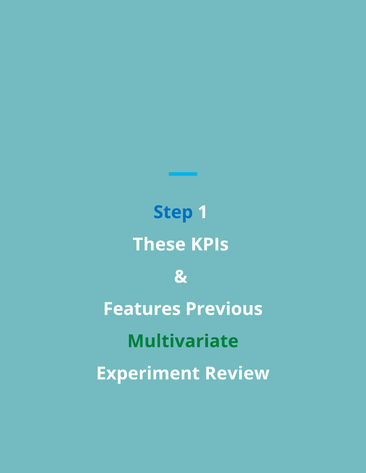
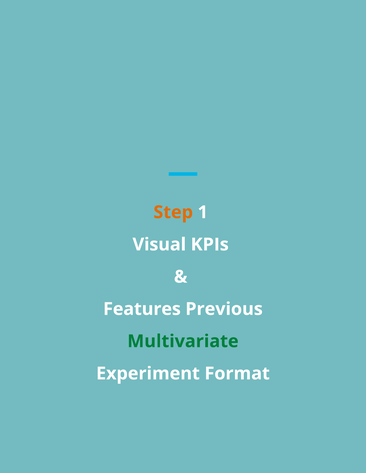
Step colour: blue -> orange
These: These -> Visual
Review: Review -> Format
